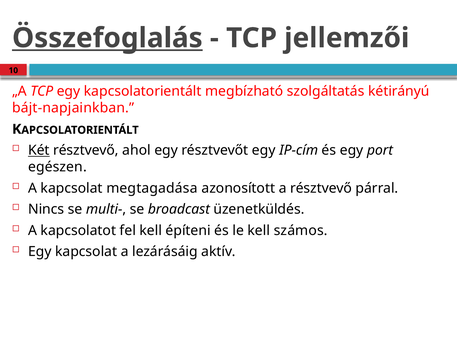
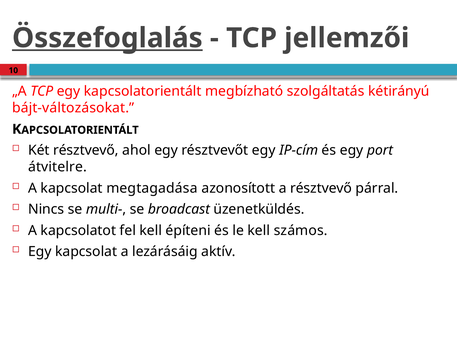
bájt-napjainkban: bájt-napjainkban -> bájt-változásokat
Két underline: present -> none
egészen: egészen -> átvitelre
